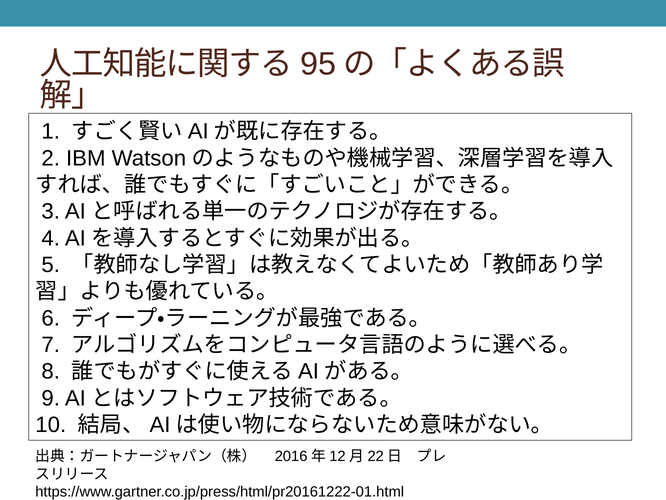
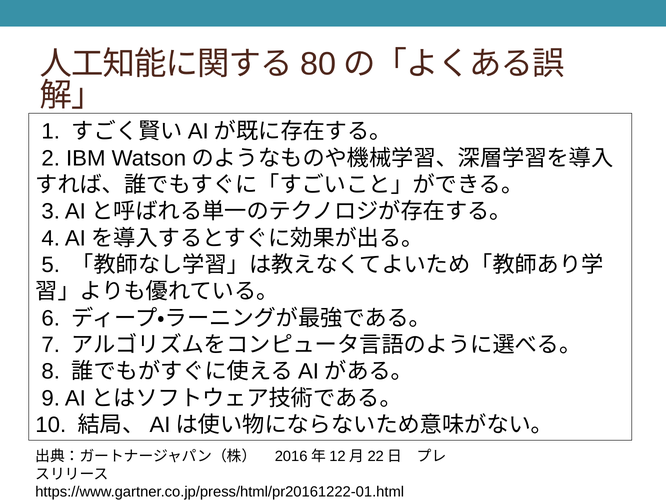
95: 95 -> 80
